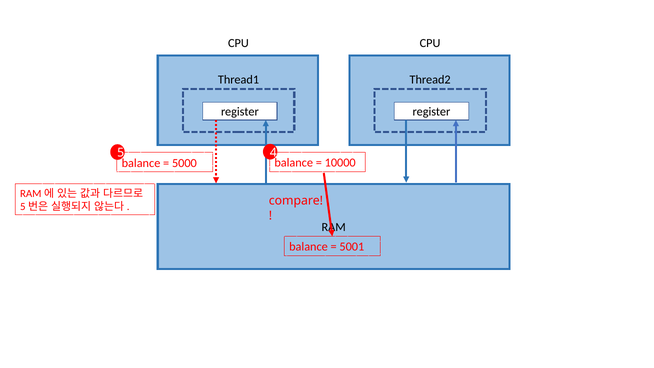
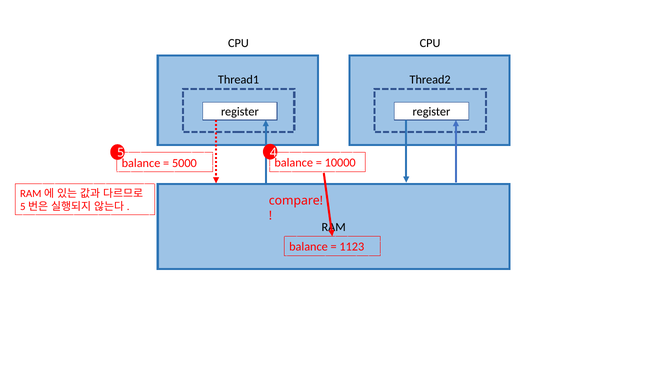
5001: 5001 -> 1123
